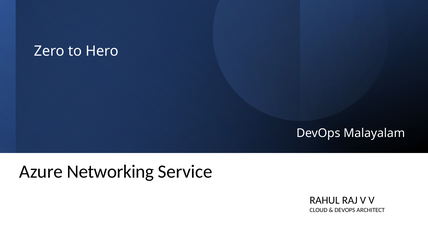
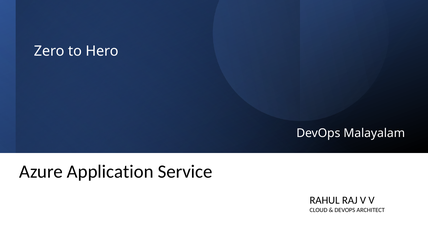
Networking: Networking -> Application
